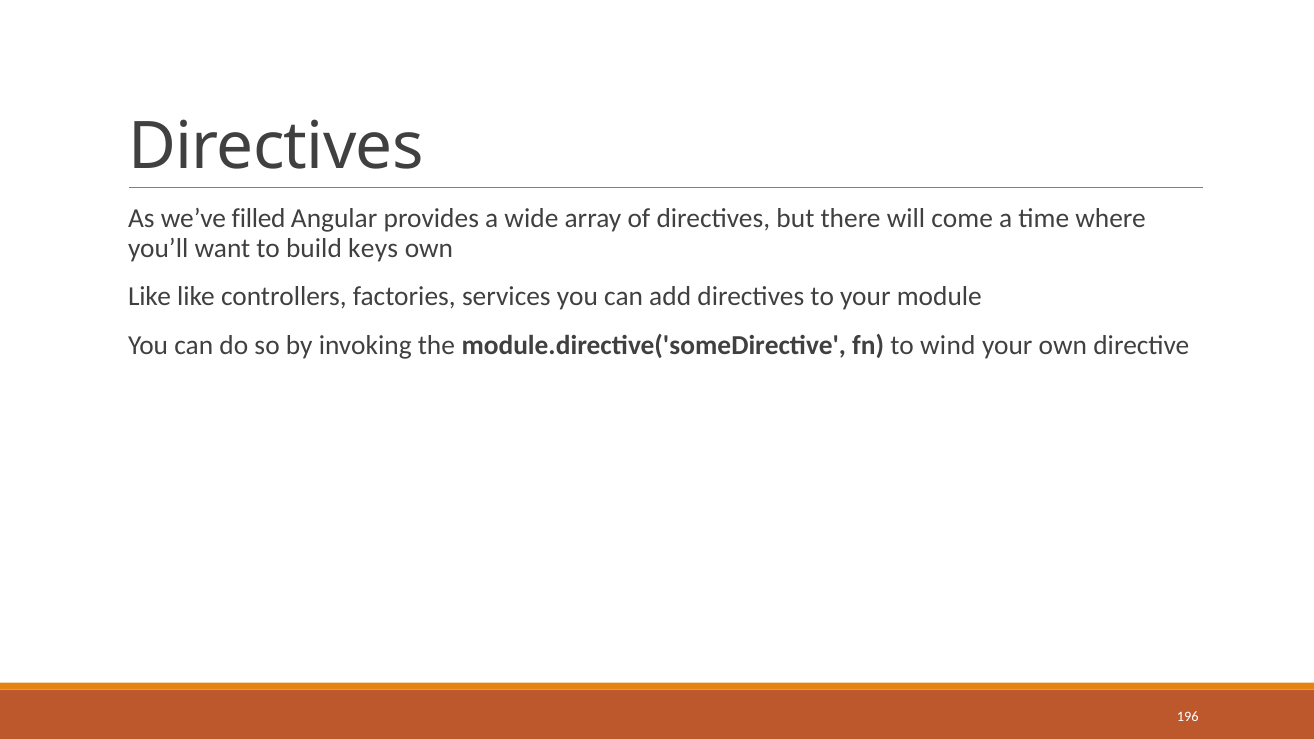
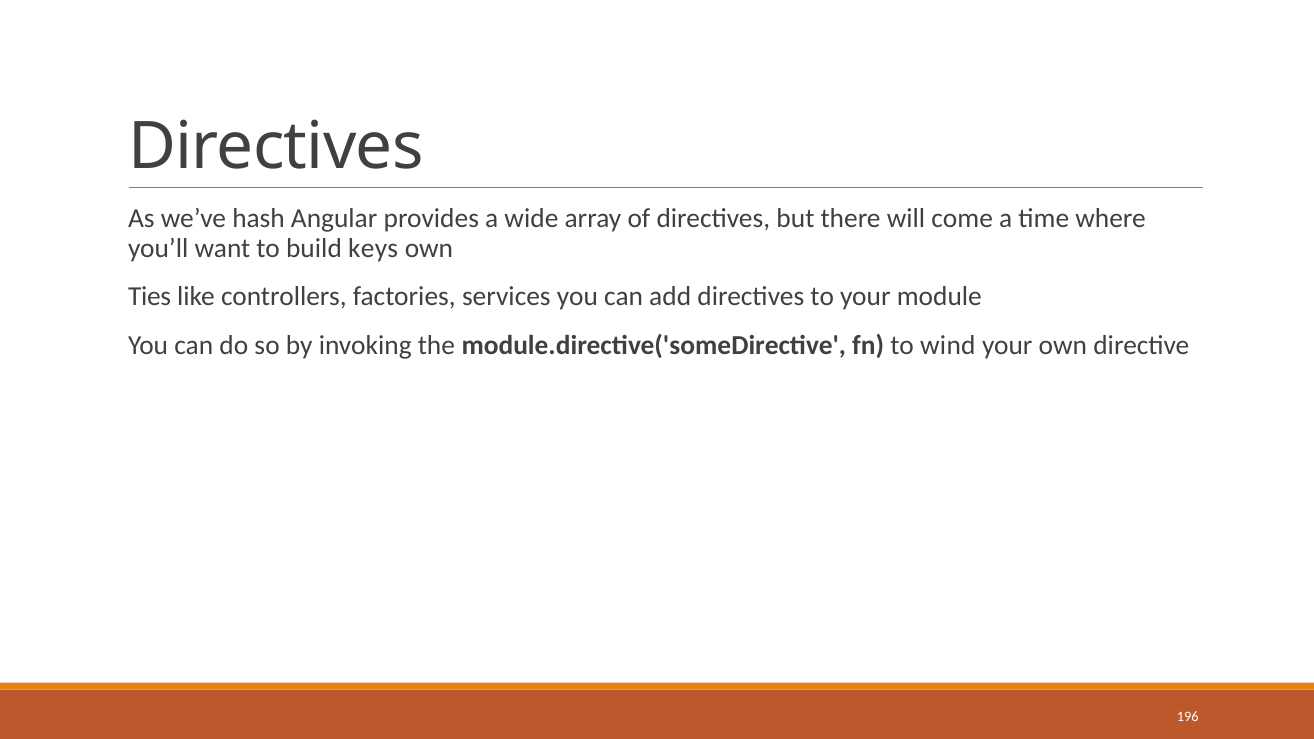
filled: filled -> hash
Like at (150, 297): Like -> Ties
